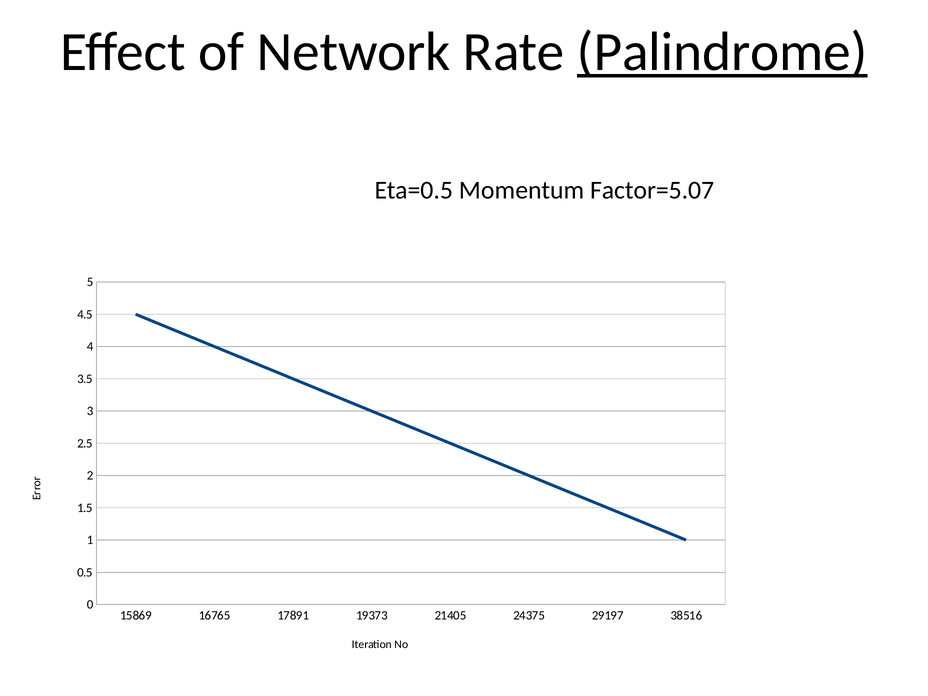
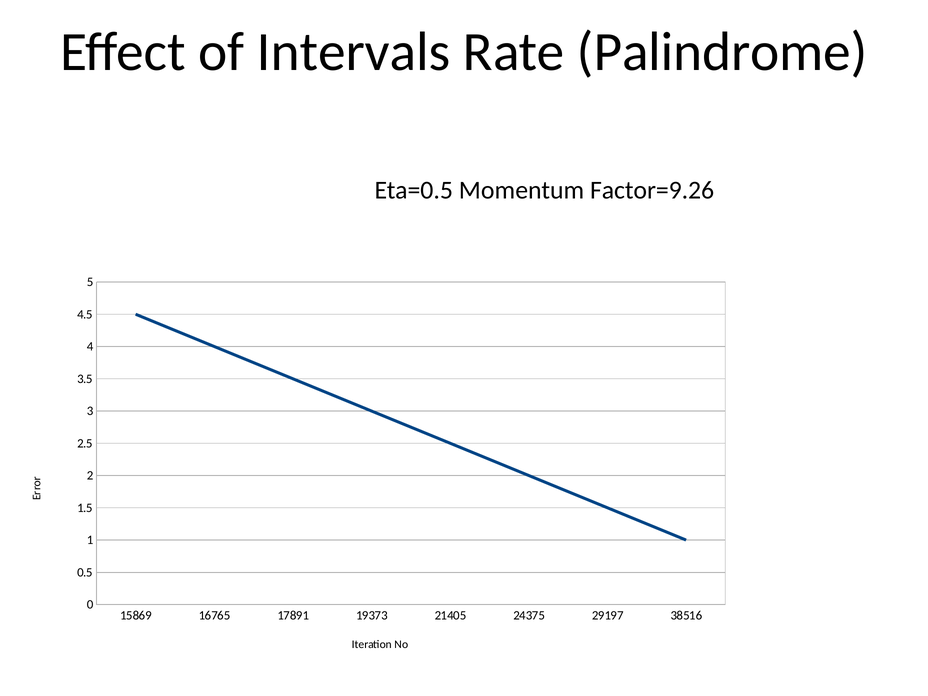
Network: Network -> Intervals
Palindrome underline: present -> none
Factor=5.07: Factor=5.07 -> Factor=9.26
